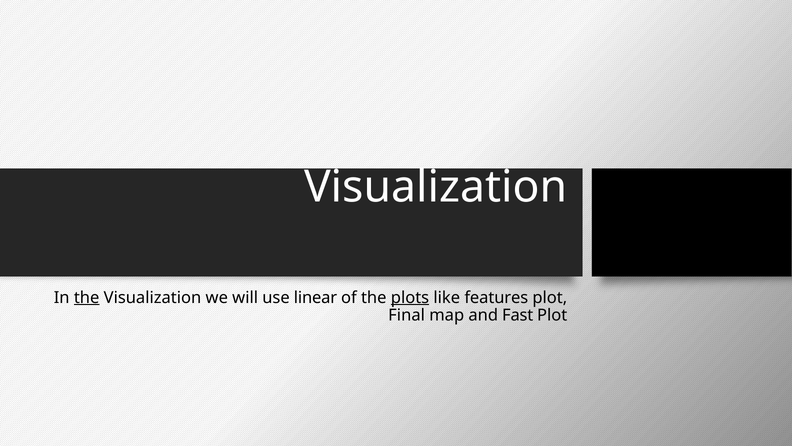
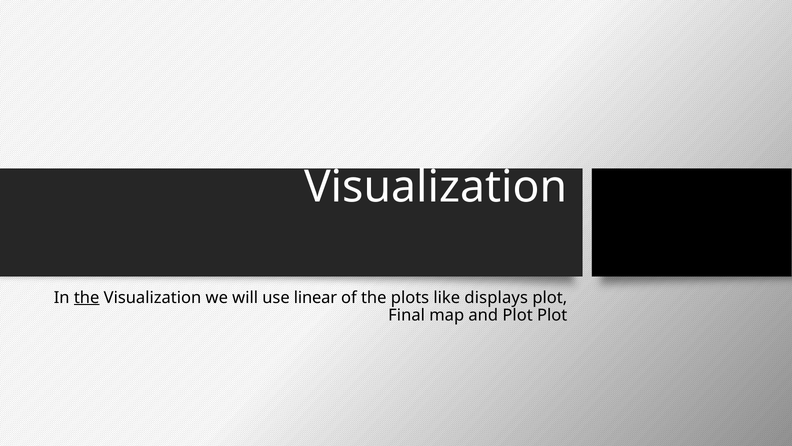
plots underline: present -> none
features: features -> displays
and Fast: Fast -> Plot
